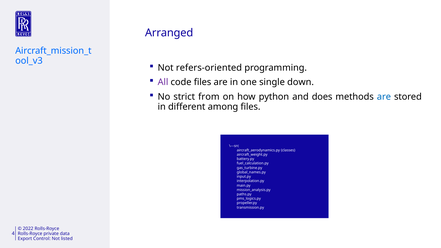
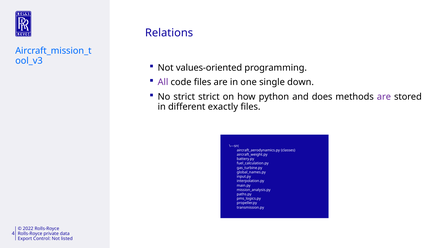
Arranged: Arranged -> Relations
refers-oriented: refers-oriented -> values-oriented
strict from: from -> strict
are at (384, 97) colour: blue -> purple
among: among -> exactly
